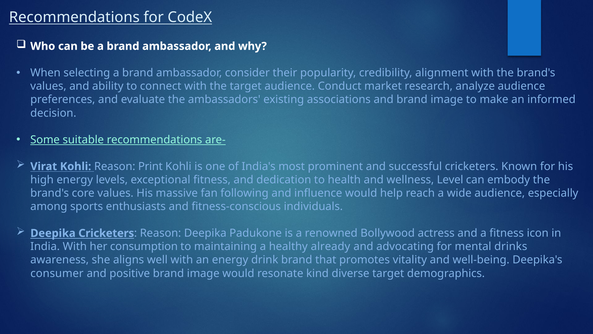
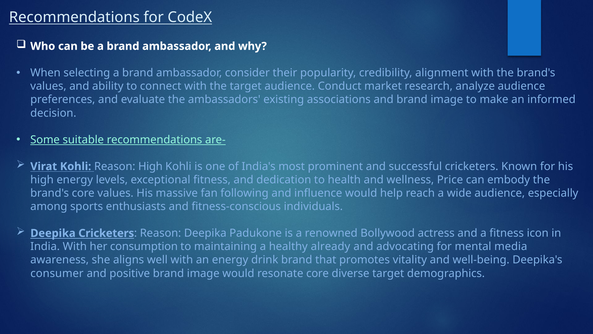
Reason Print: Print -> High
Level: Level -> Price
drinks: drinks -> media
resonate kind: kind -> core
